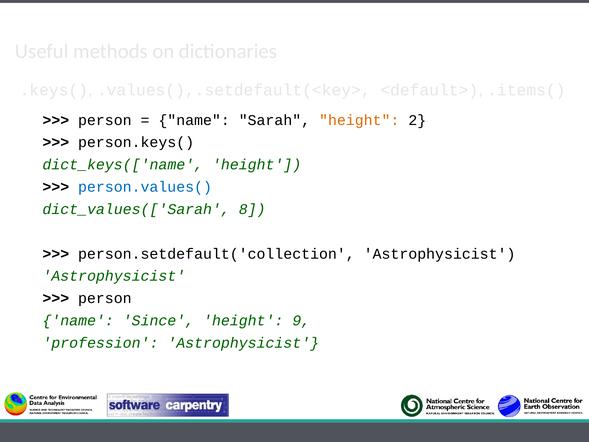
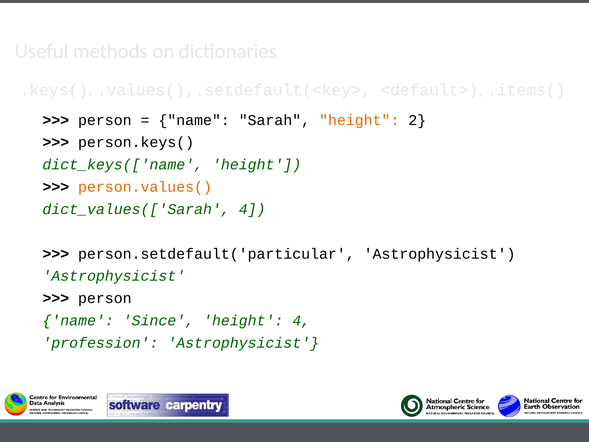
person.values( colour: blue -> orange
dict_values(['Sarah 8: 8 -> 4
person.setdefault('collection: person.setdefault('collection -> person.setdefault('particular
height 9: 9 -> 4
